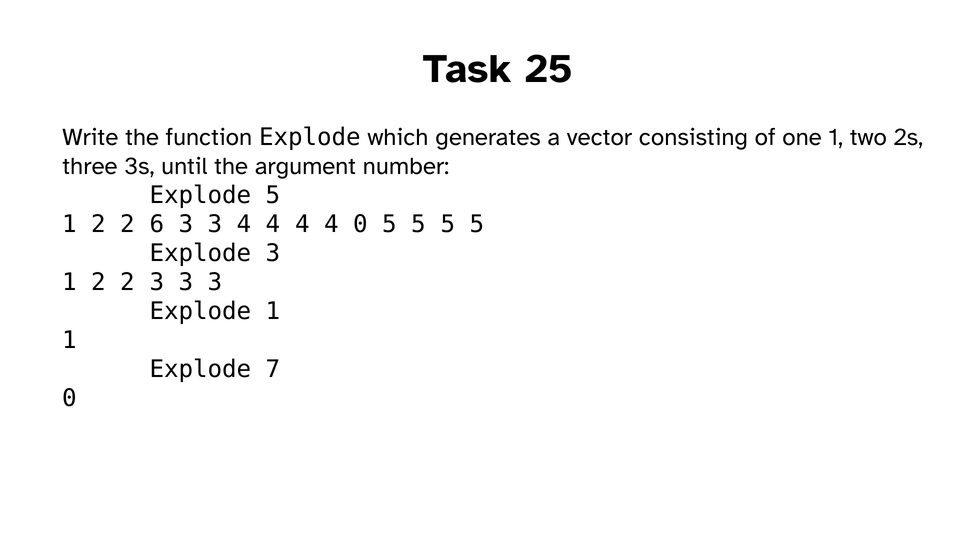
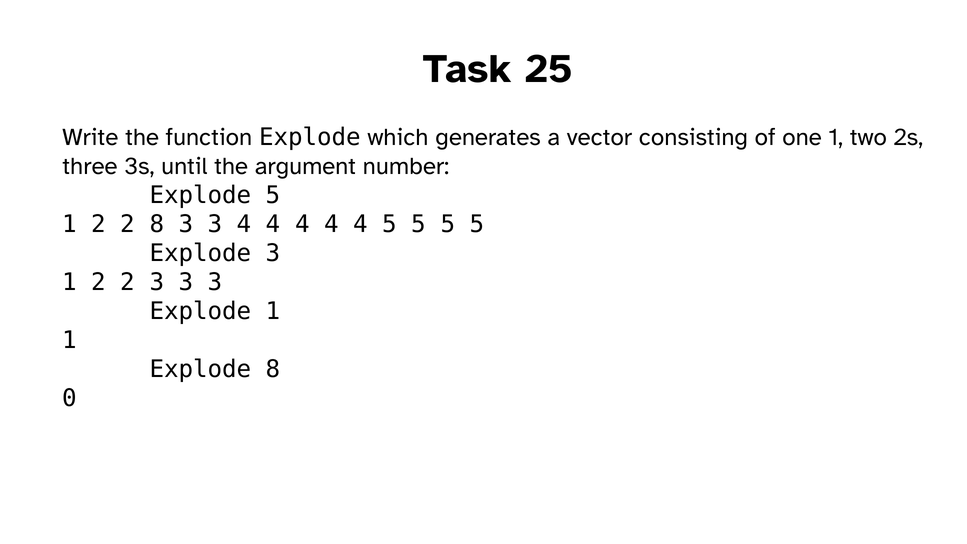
2 6: 6 -> 8
0 at (361, 224): 0 -> 4
Explode 7: 7 -> 8
